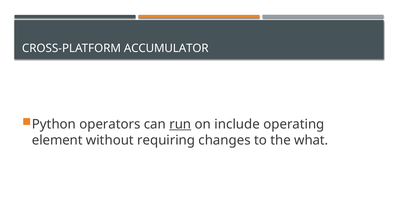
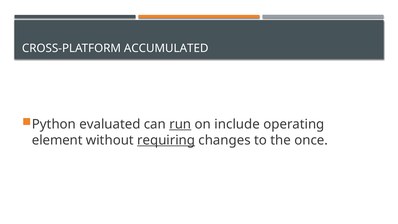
ACCUMULATOR: ACCUMULATOR -> ACCUMULATED
operators: operators -> evaluated
requiring underline: none -> present
what: what -> once
